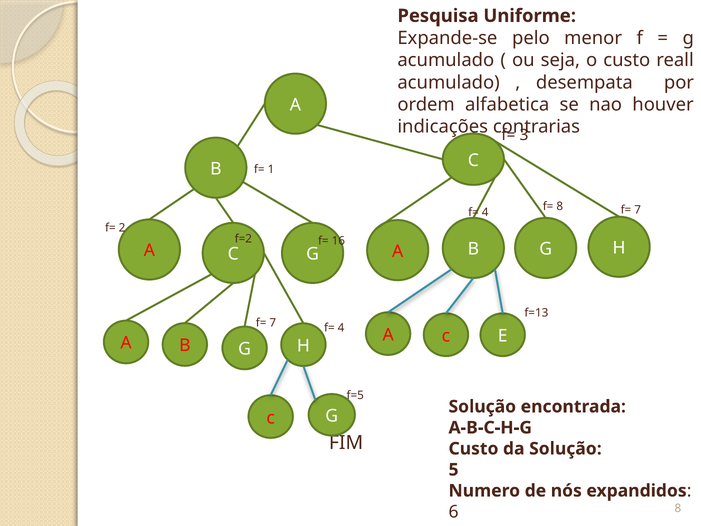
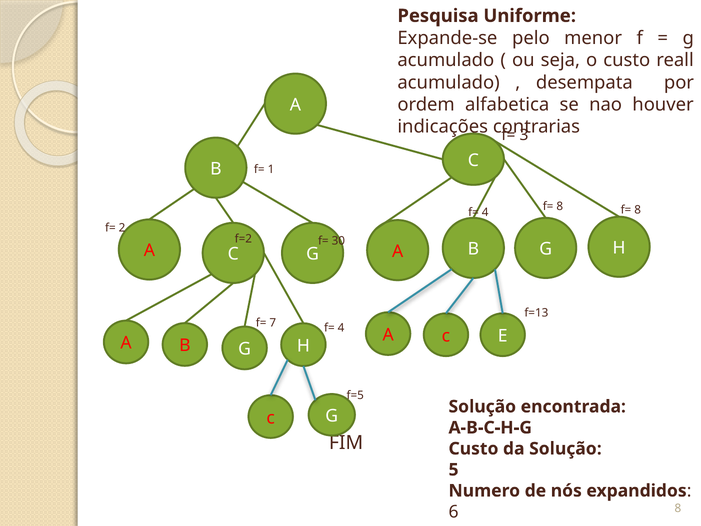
8 f= 7: 7 -> 8
16: 16 -> 30
